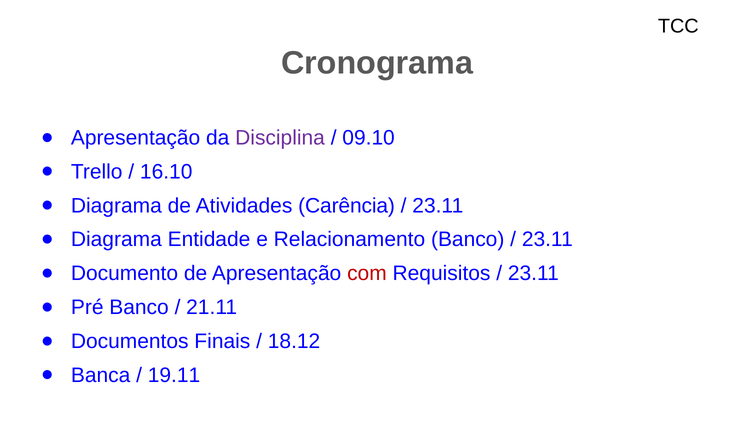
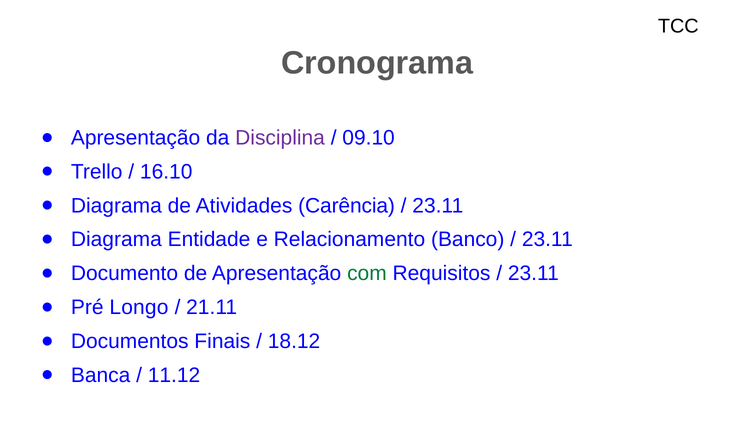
com colour: red -> green
Pré Banco: Banco -> Longo
19.11: 19.11 -> 11.12
